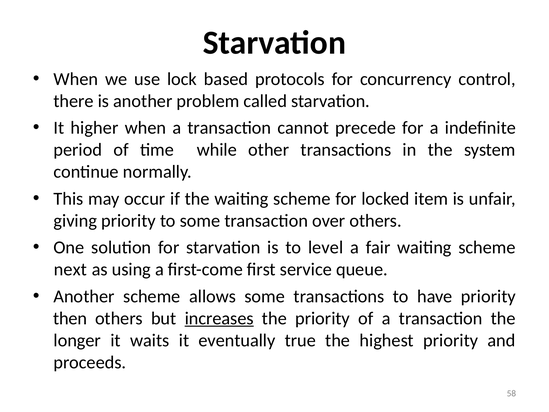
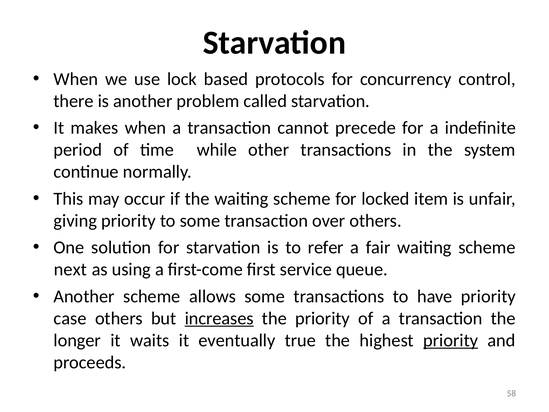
higher: higher -> makes
level: level -> refer
then: then -> case
priority at (451, 340) underline: none -> present
